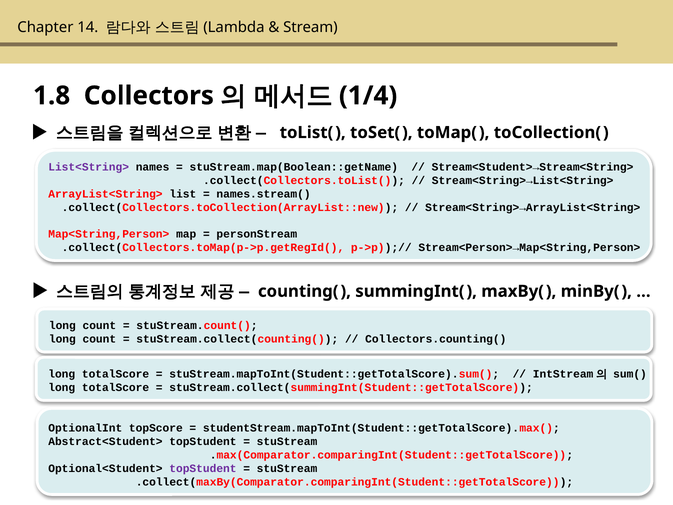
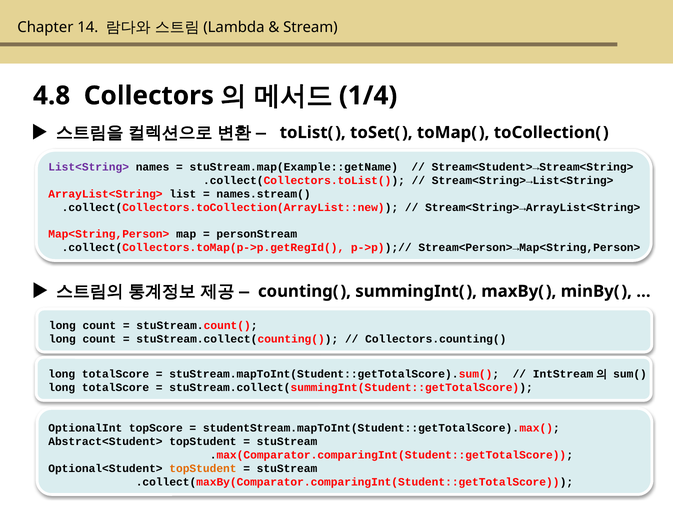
1.8: 1.8 -> 4.8
stuStream.map(Boolean::getName: stuStream.map(Boolean::getName -> stuStream.map(Example::getName
topStudent at (203, 468) colour: purple -> orange
